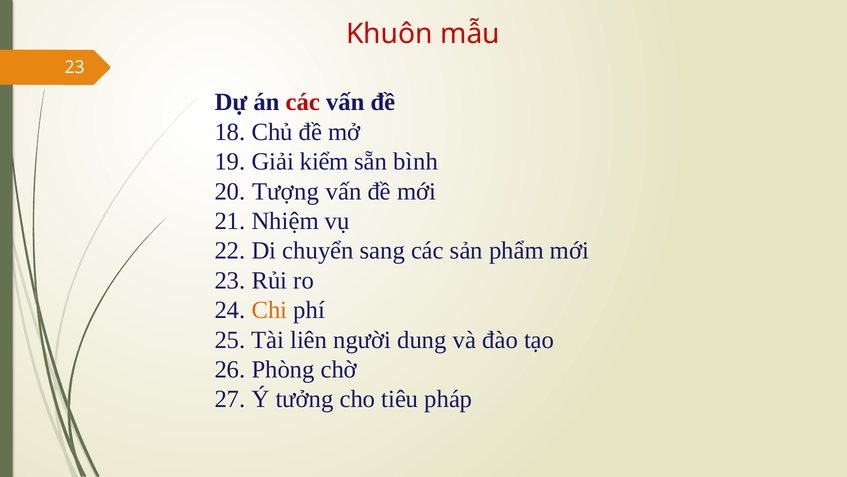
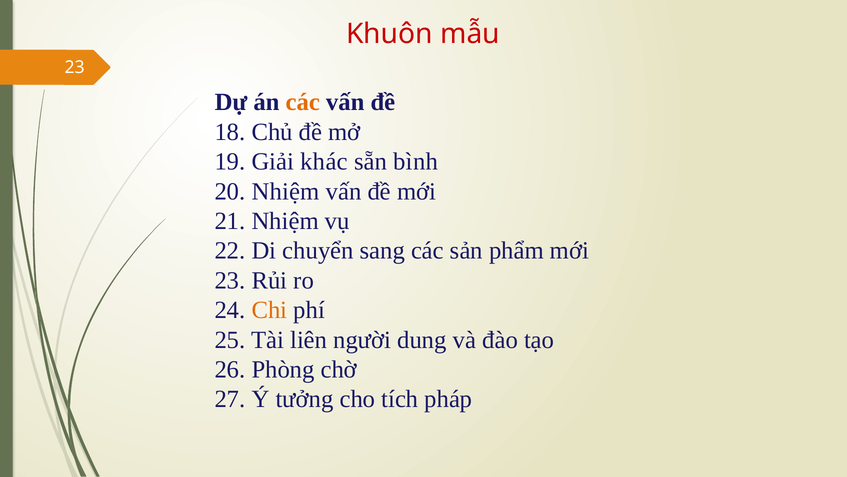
các at (303, 102) colour: red -> orange
kiểm: kiểm -> khác
20 Tượng: Tượng -> Nhiệm
tiêu: tiêu -> tích
